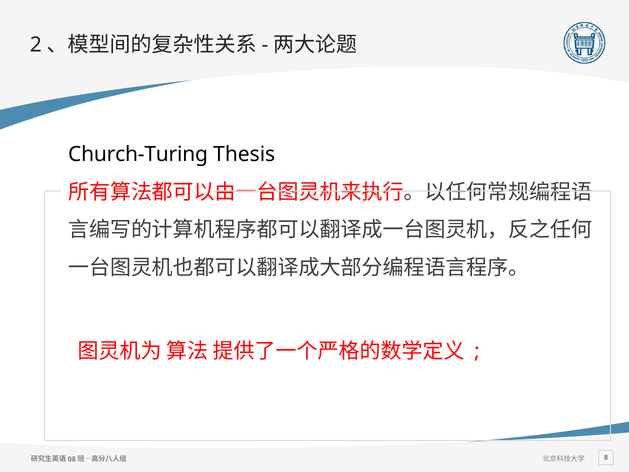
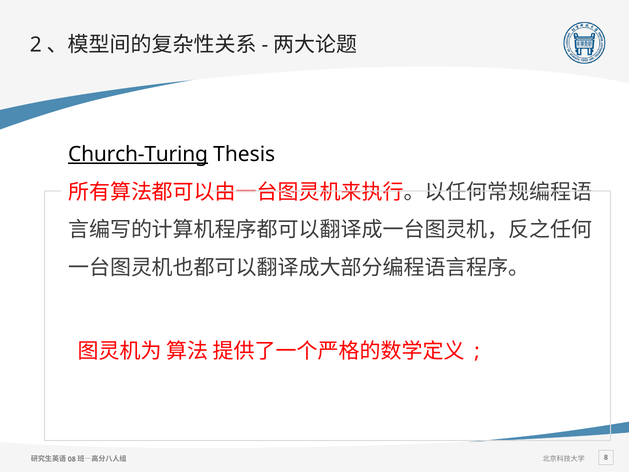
Church-Turing underline: none -> present
